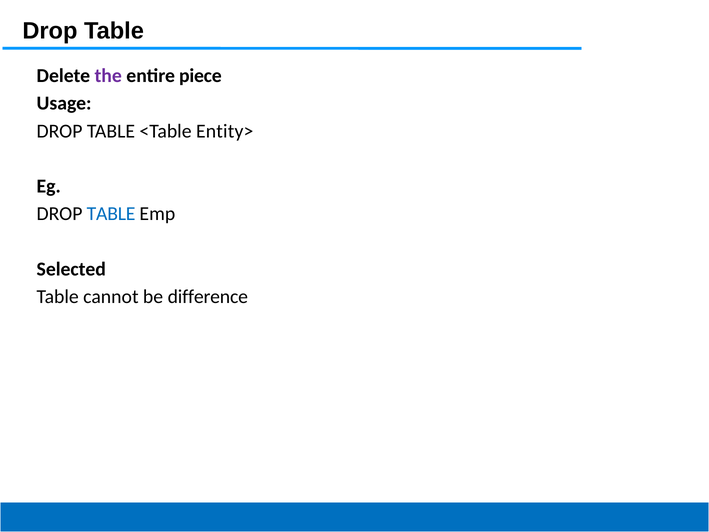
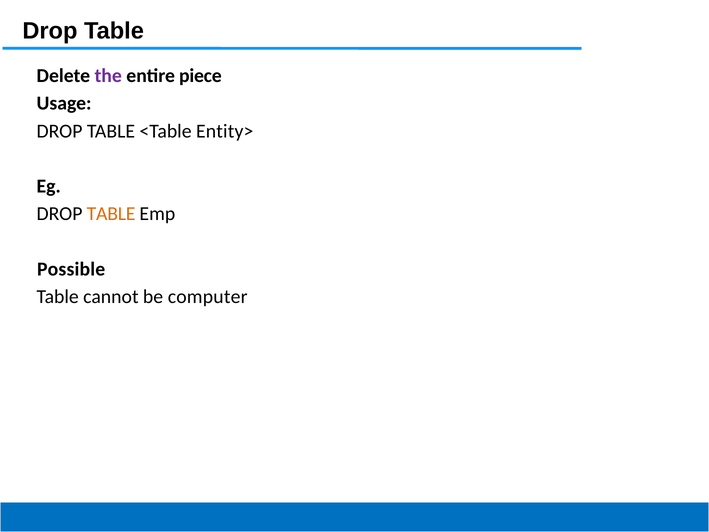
TABLE at (111, 214) colour: blue -> orange
Selected: Selected -> Possible
difference: difference -> computer
